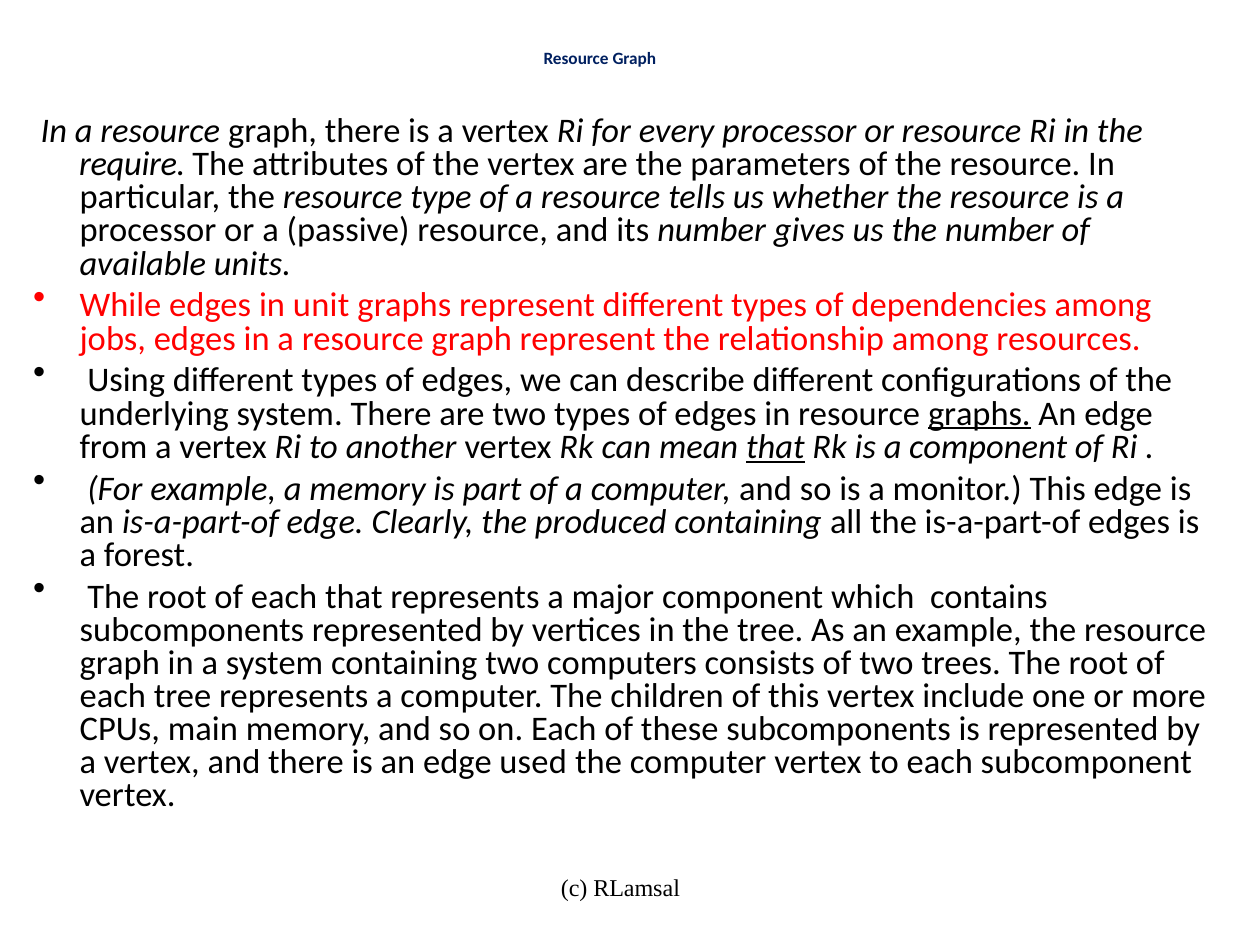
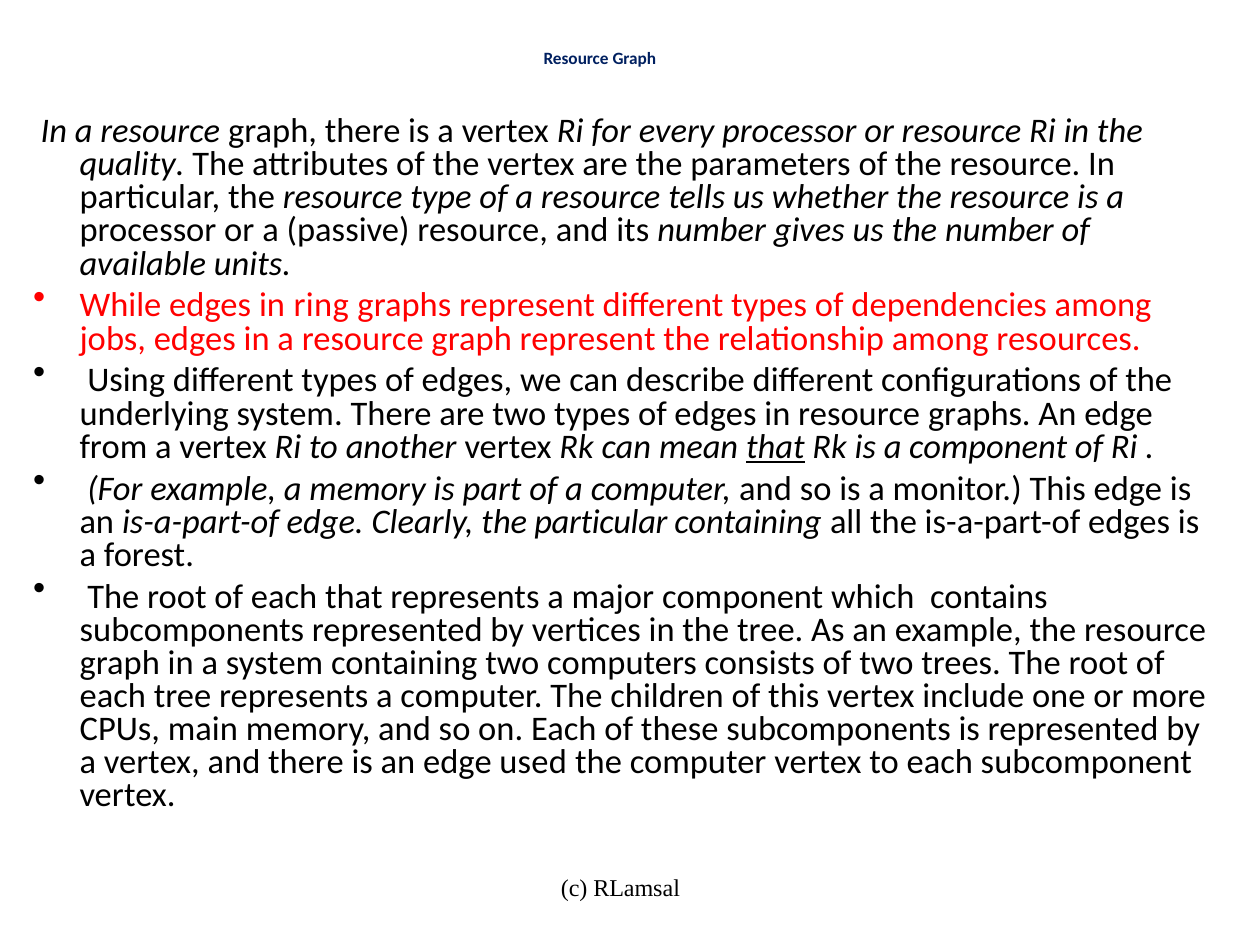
require: require -> quality
unit: unit -> ring
graphs at (979, 414) underline: present -> none
the produced: produced -> particular
